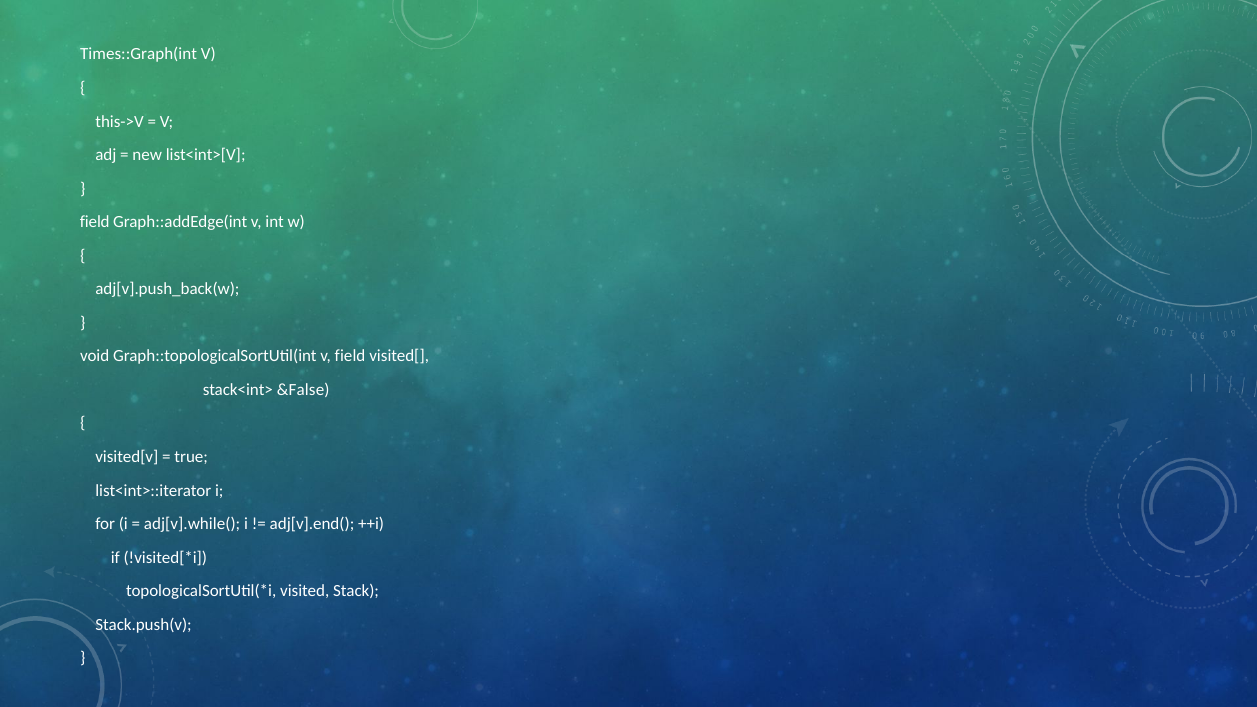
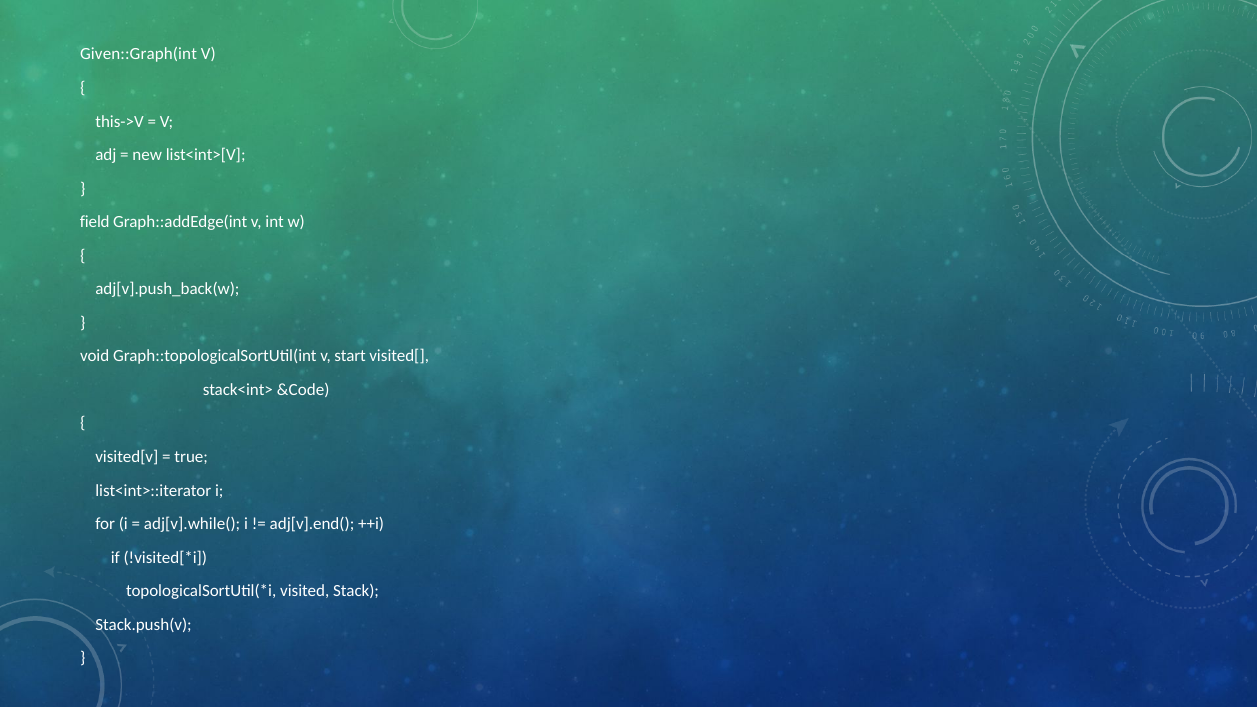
Times::Graph(int: Times::Graph(int -> Given::Graph(int
v field: field -> start
&False: &False -> &Code
